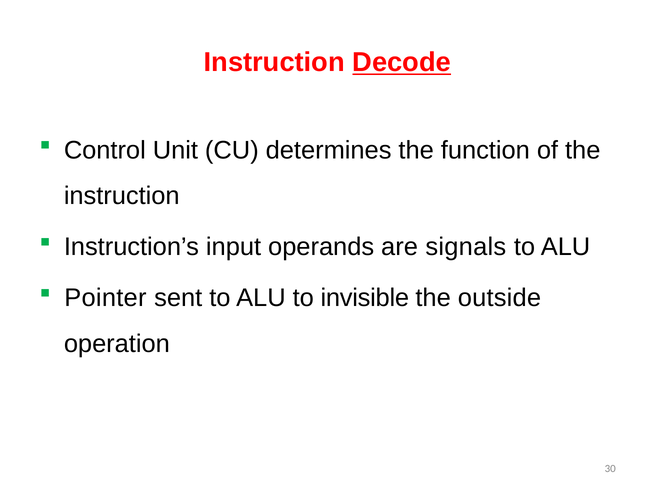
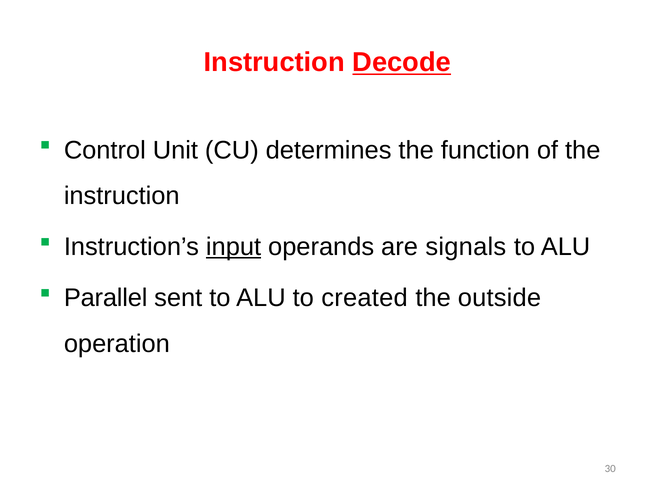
input underline: none -> present
Pointer: Pointer -> Parallel
invisible: invisible -> created
